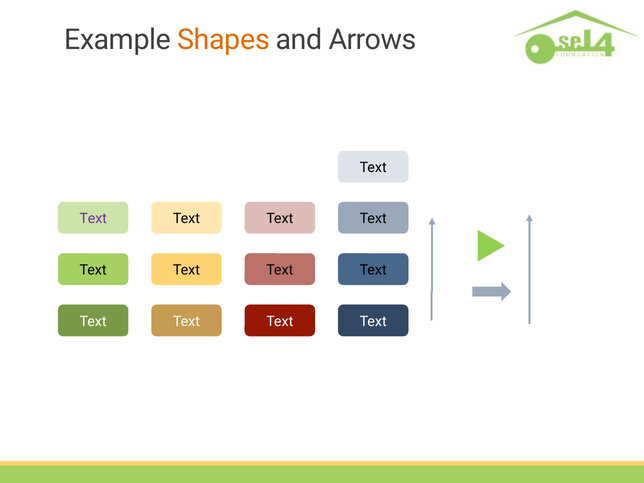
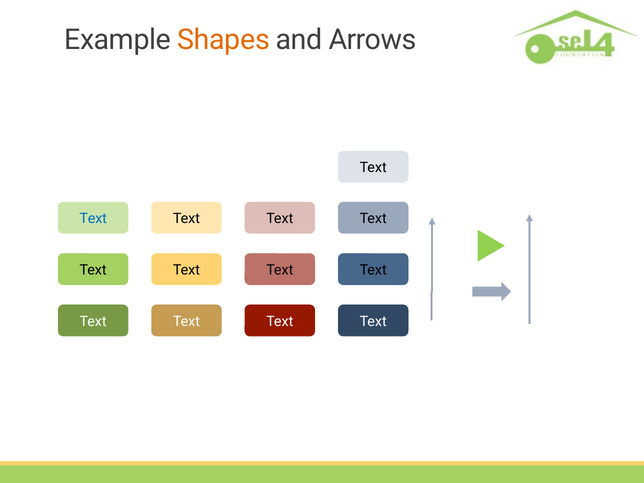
Text at (93, 219) colour: purple -> blue
